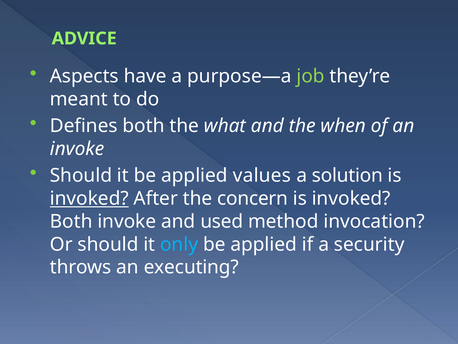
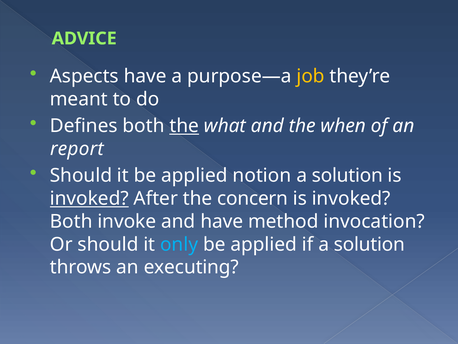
job colour: light green -> yellow
the at (184, 126) underline: none -> present
invoke at (77, 149): invoke -> report
values: values -> notion
and used: used -> have
if a security: security -> solution
